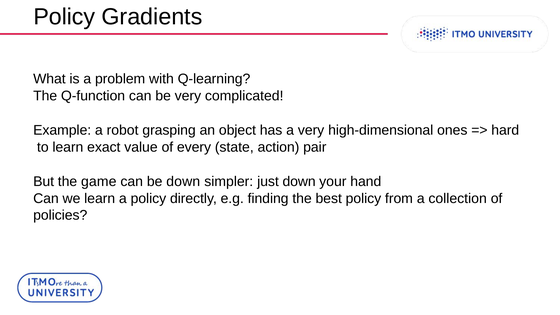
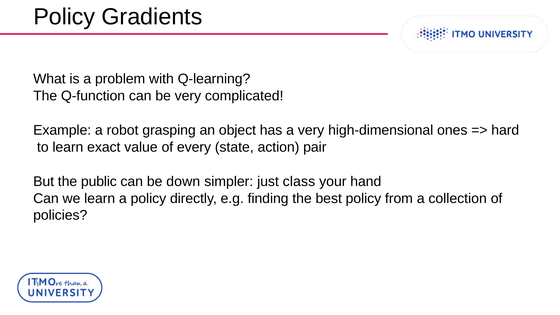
game: game -> public
just down: down -> class
